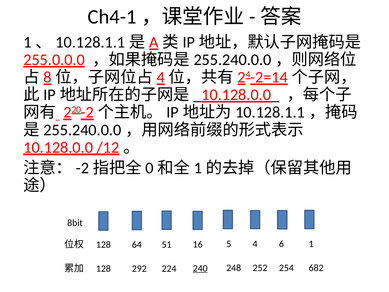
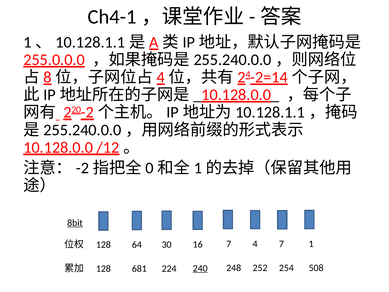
8bit underline: none -> present
51: 51 -> 30
16 5: 5 -> 7
4 6: 6 -> 7
292: 292 -> 681
682: 682 -> 508
